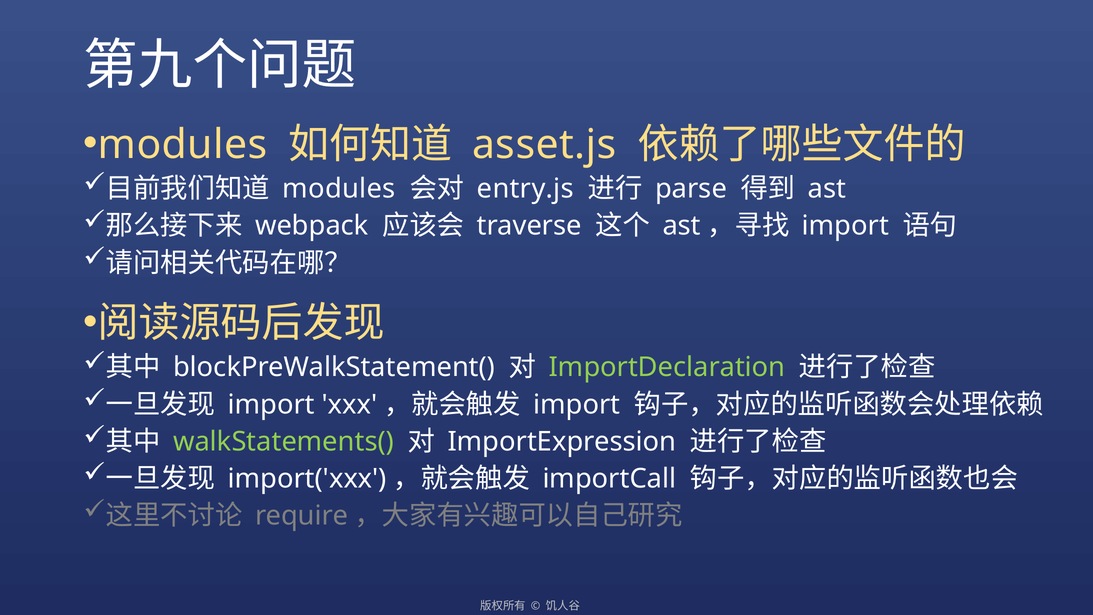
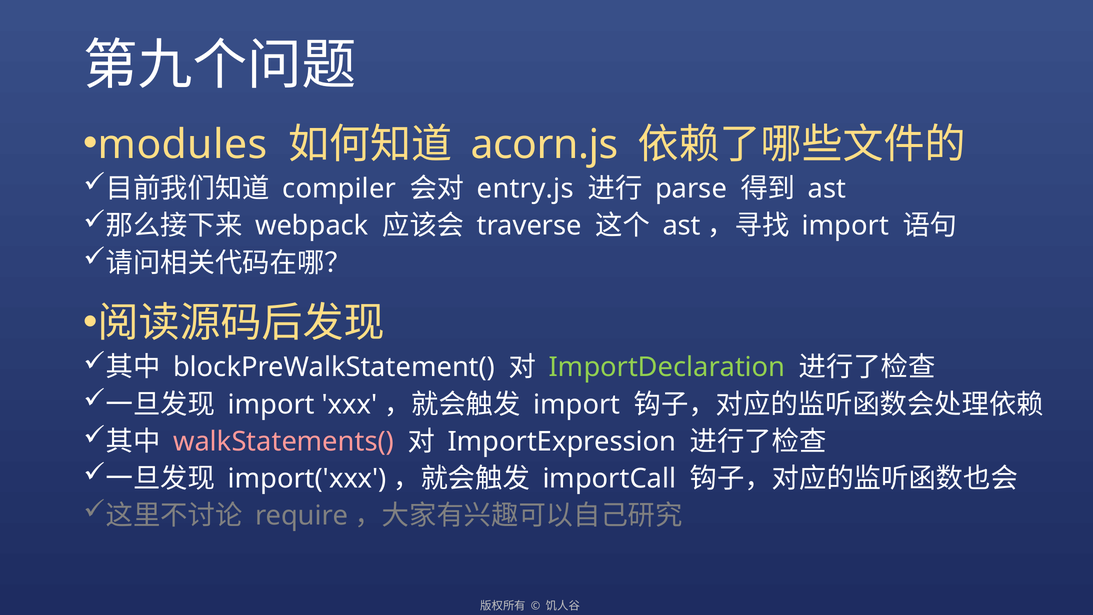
asset.js: asset.js -> acorn.js
modules at (339, 189): modules -> compiler
walkStatements( colour: light green -> pink
